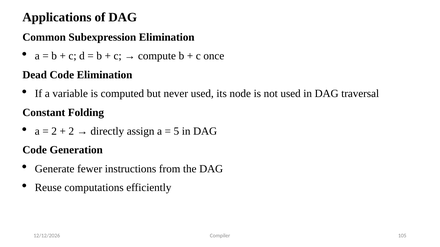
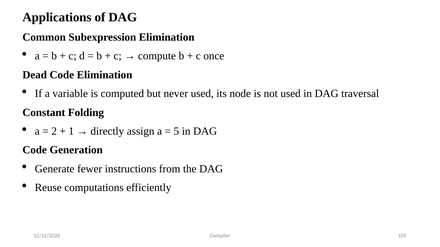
2 at (71, 131): 2 -> 1
